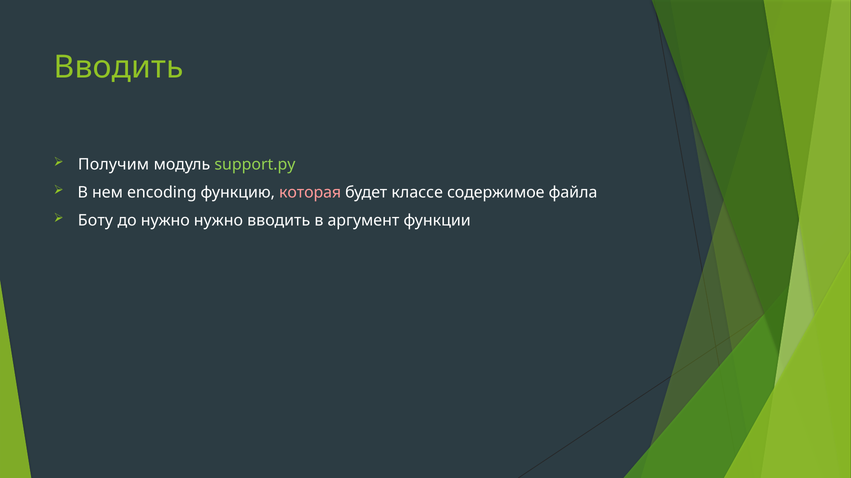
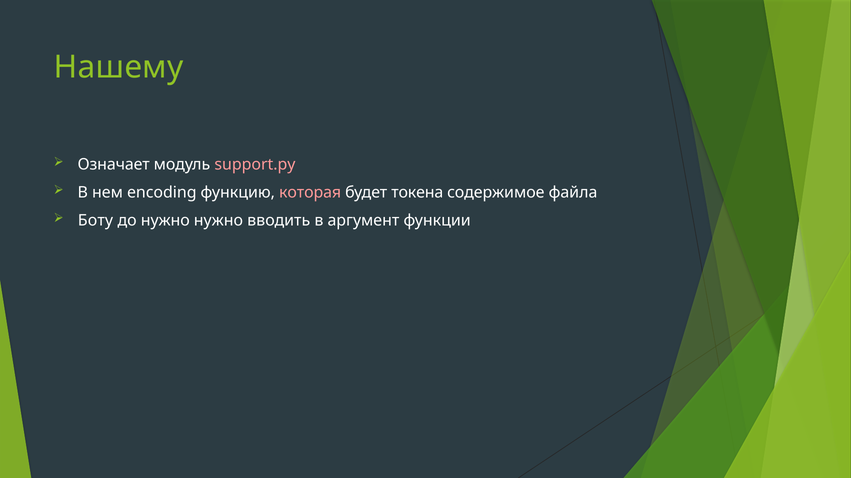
Вводить at (119, 67): Вводить -> Нашему
Получим: Получим -> Означает
support.py colour: light green -> pink
классе: классе -> токена
